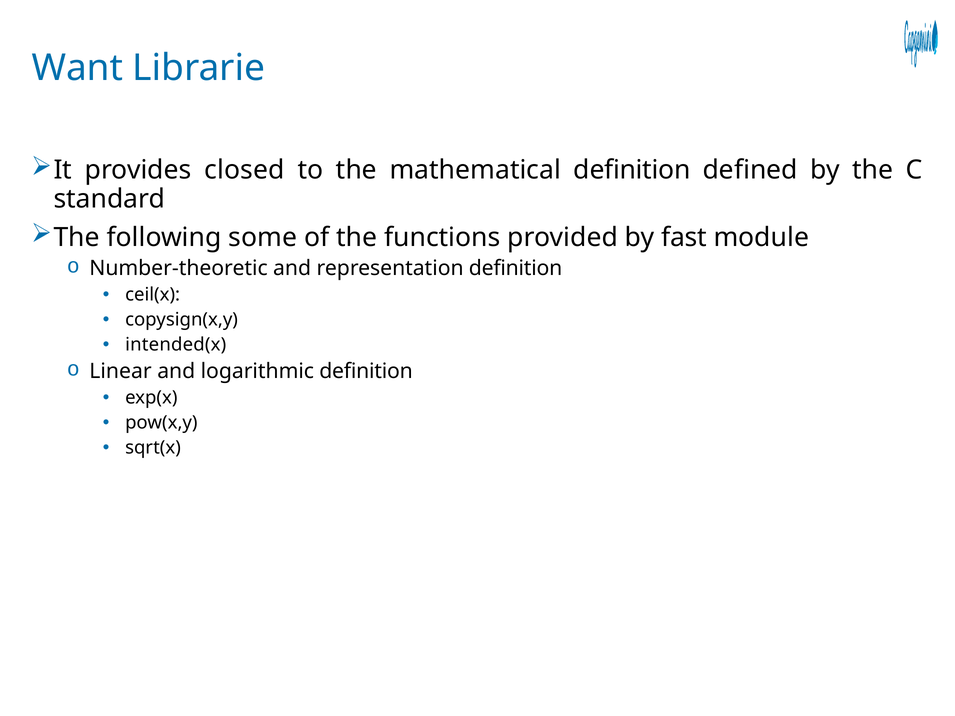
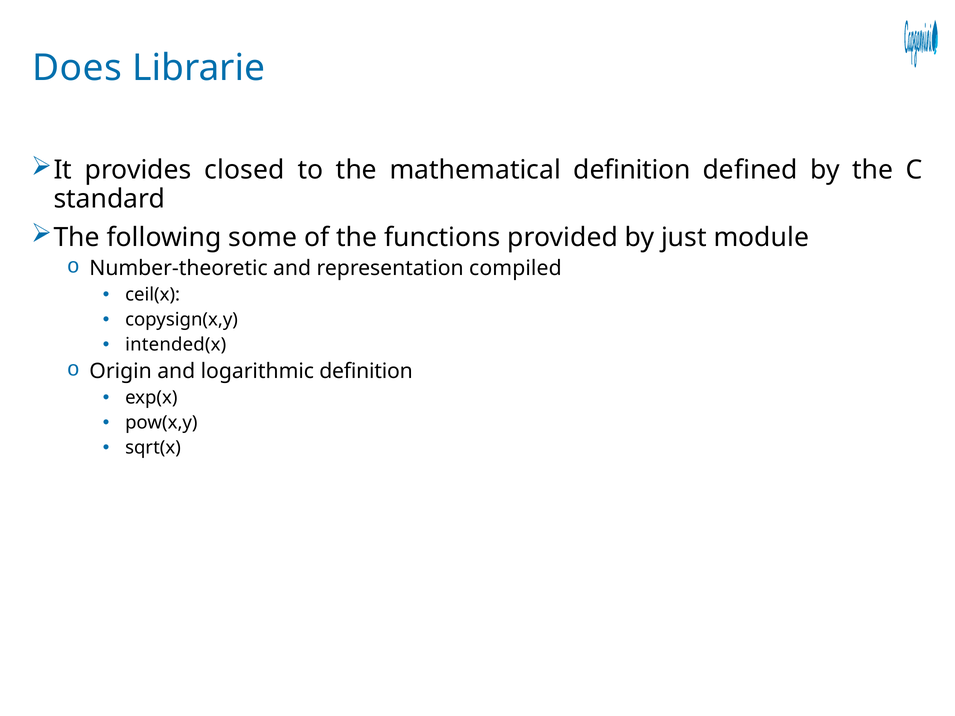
Want: Want -> Does
fast: fast -> just
representation definition: definition -> compiled
Linear: Linear -> Origin
